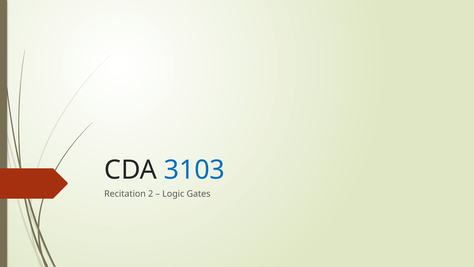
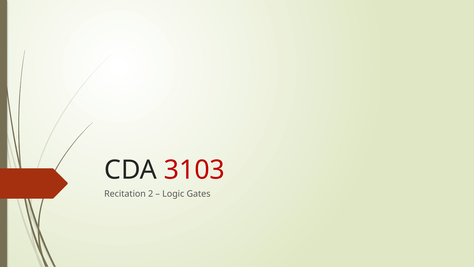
3103 colour: blue -> red
